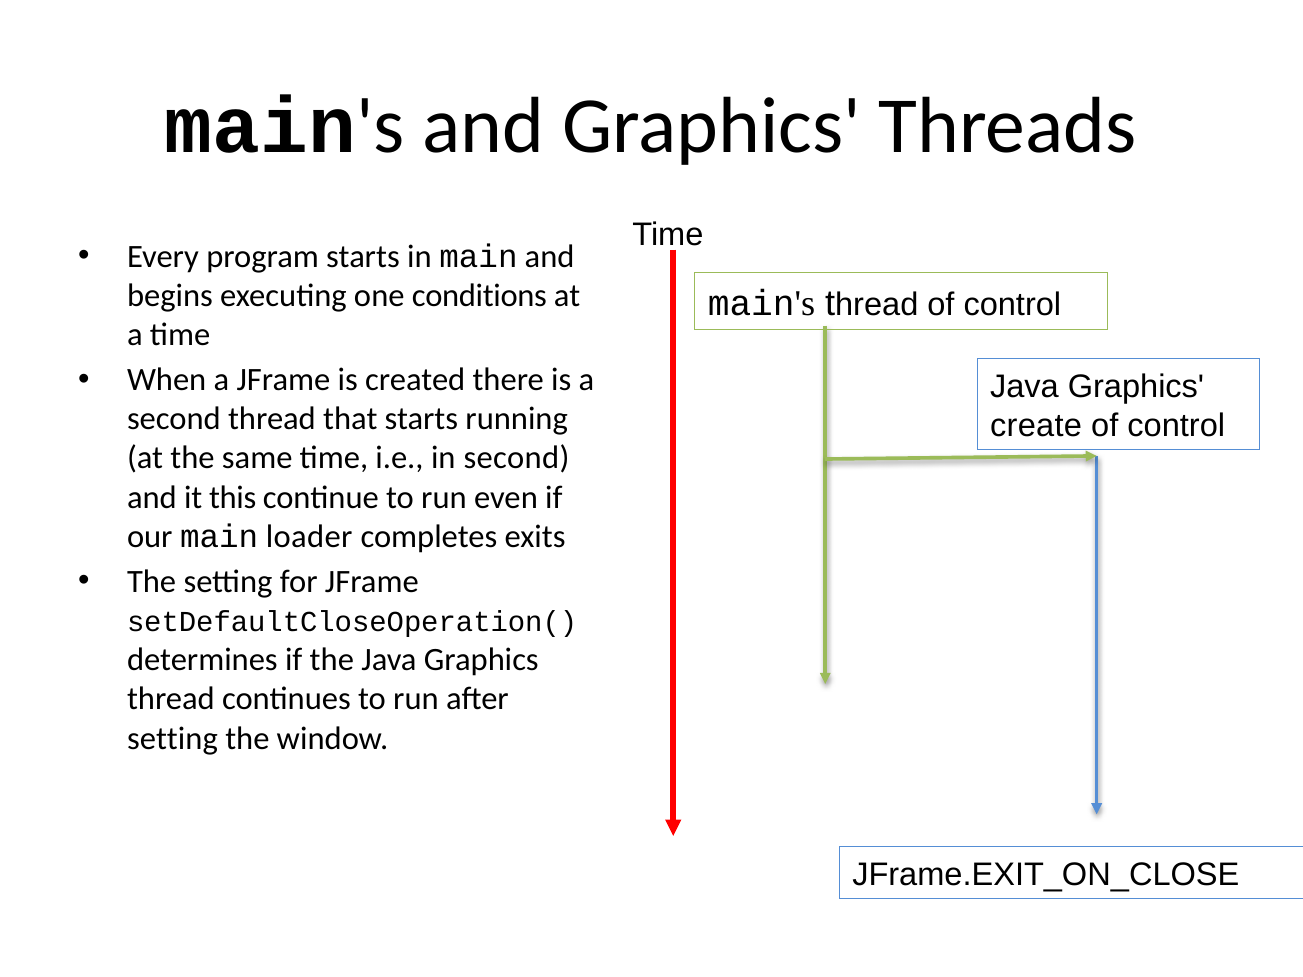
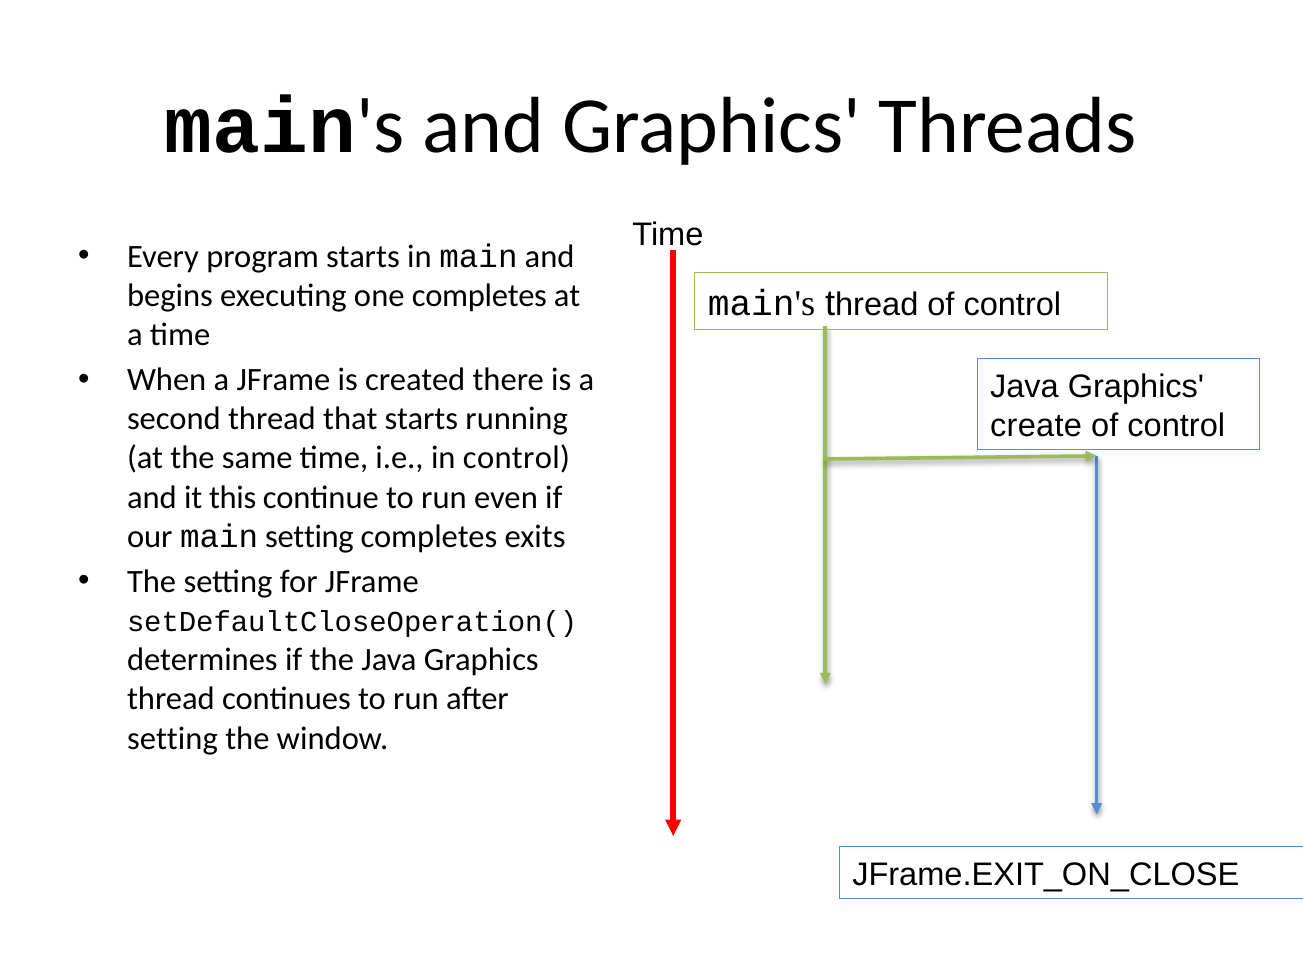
one conditions: conditions -> completes
in second: second -> control
main loader: loader -> setting
